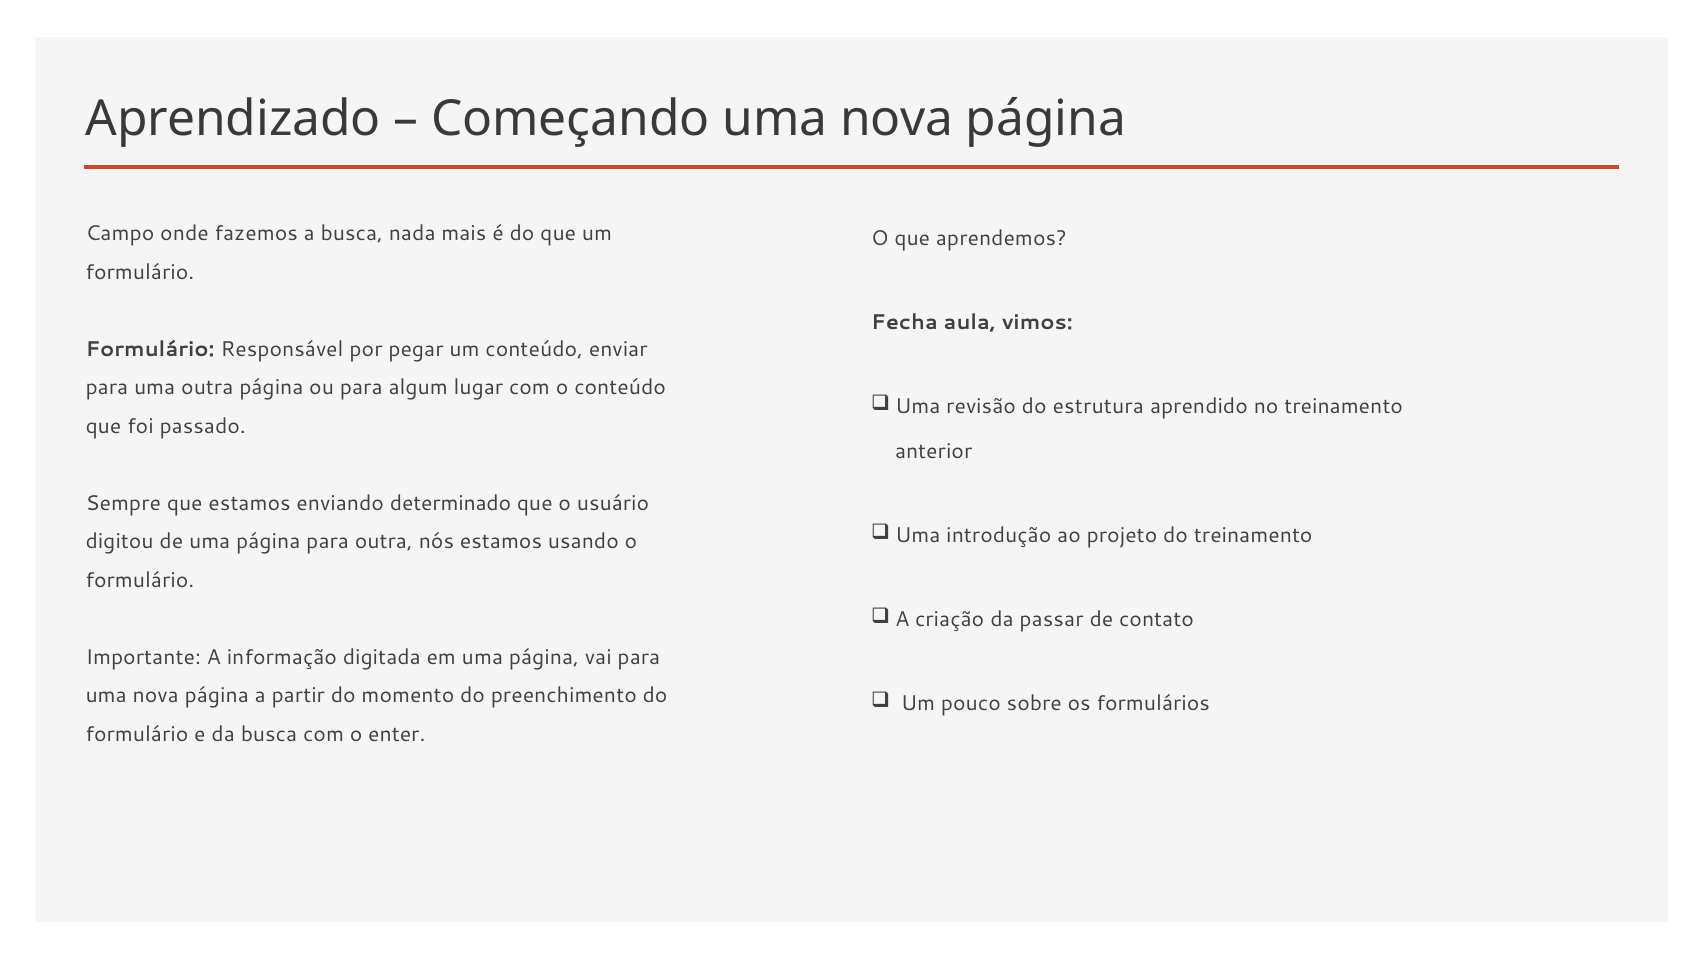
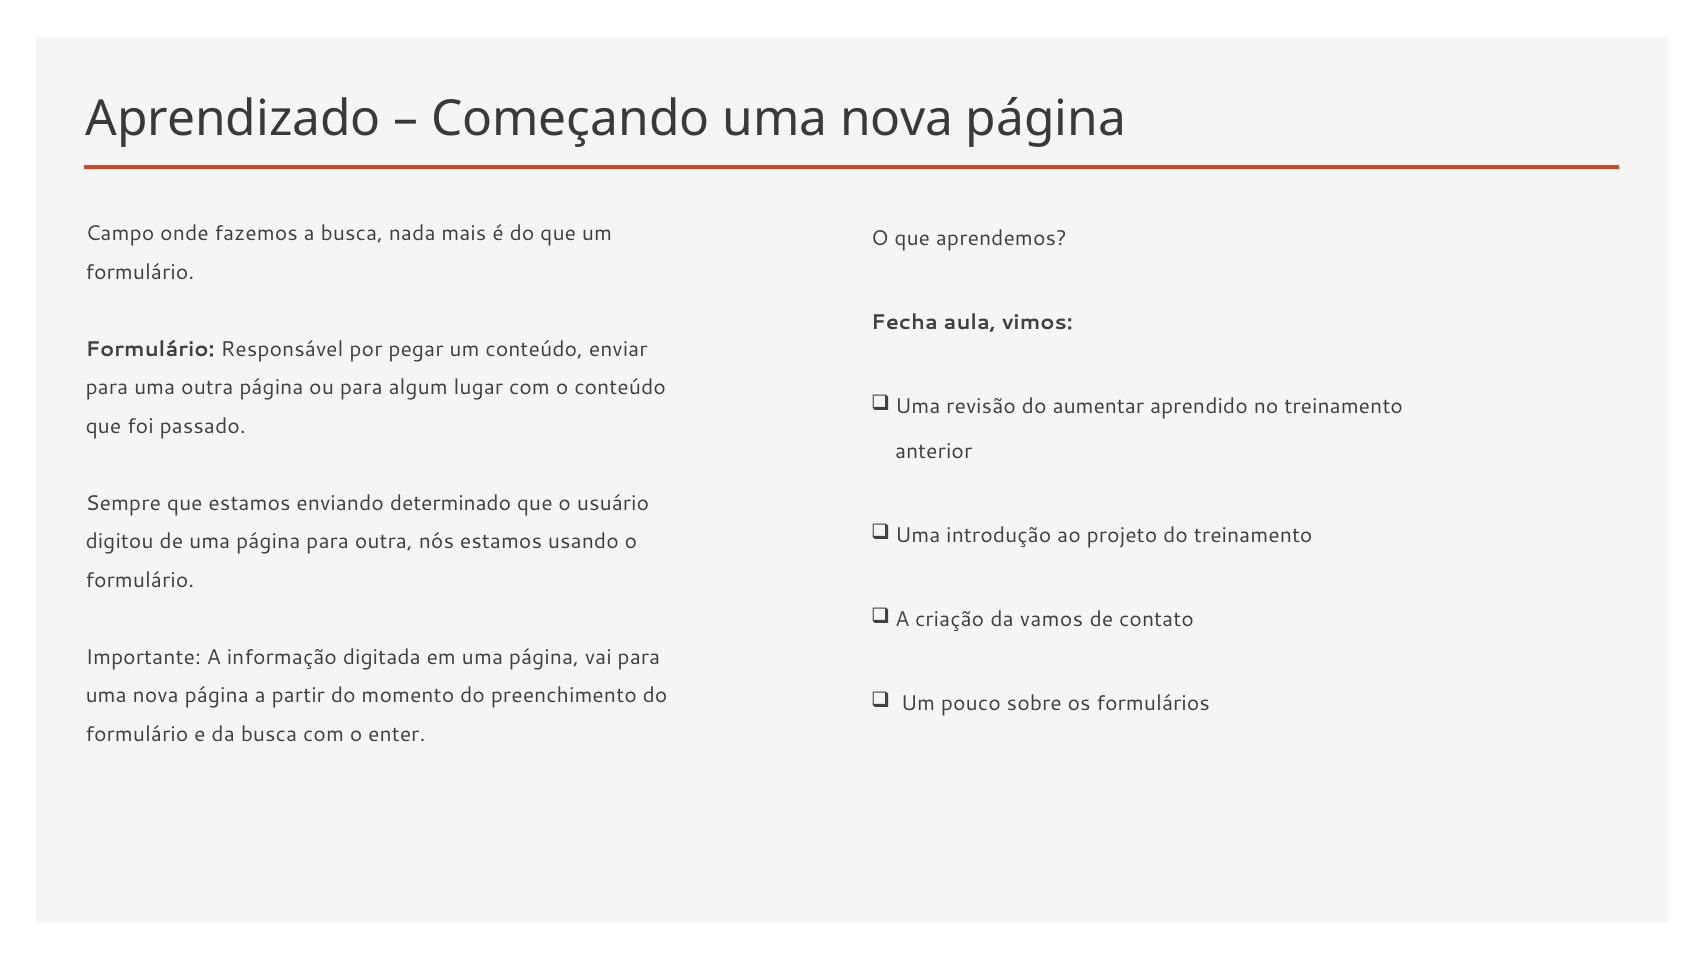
estrutura: estrutura -> aumentar
passar: passar -> vamos
